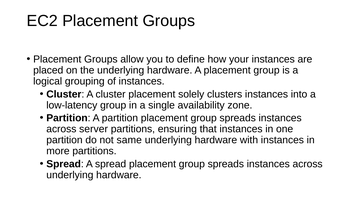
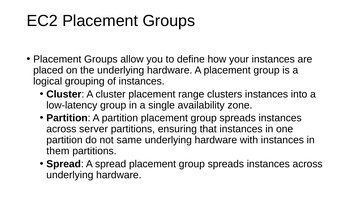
solely: solely -> range
more: more -> them
